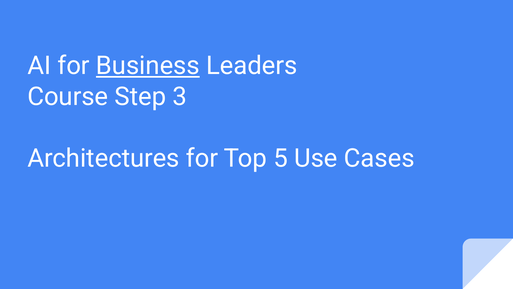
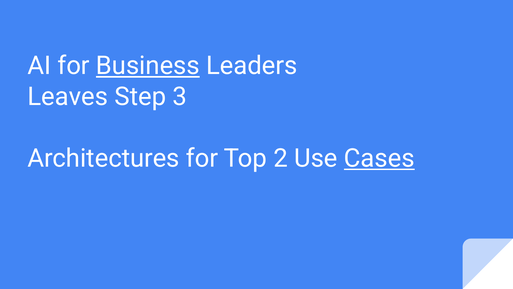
Course: Course -> Leaves
5: 5 -> 2
Cases underline: none -> present
